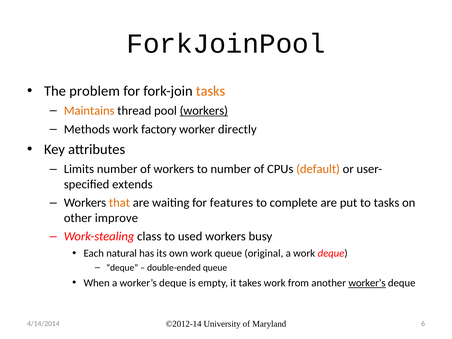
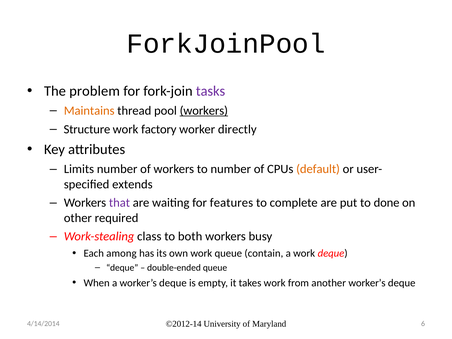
tasks at (211, 91) colour: orange -> purple
Methods: Methods -> Structure
that colour: orange -> purple
to tasks: tasks -> done
improve: improve -> required
used: used -> both
natural: natural -> among
original: original -> contain
worker’s at (367, 283) underline: present -> none
